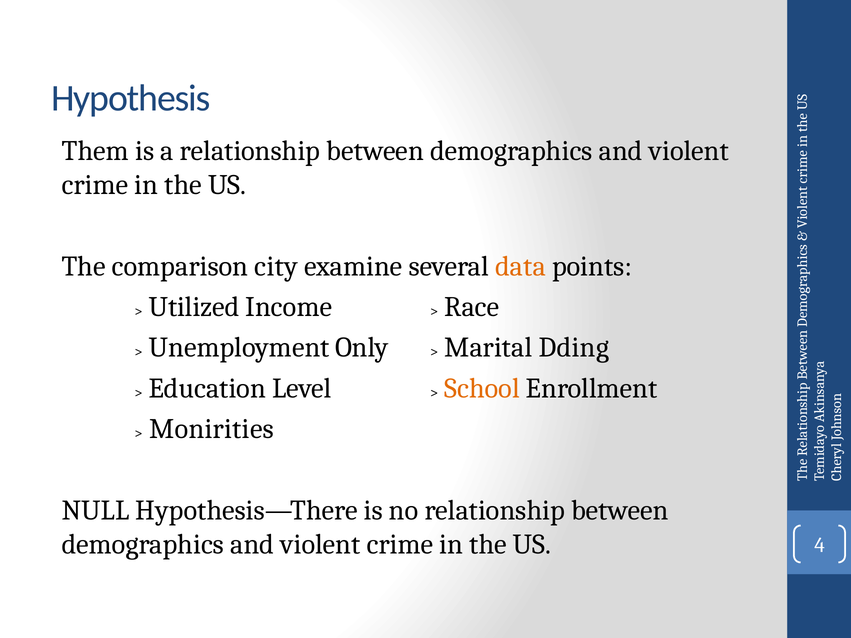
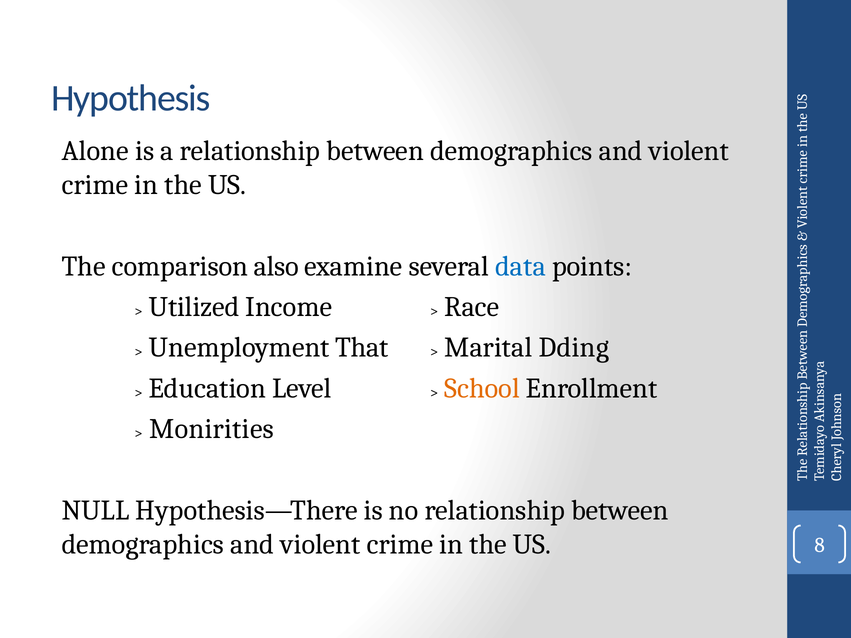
Them: Them -> Alone
city: city -> also
data colour: orange -> blue
Only: Only -> That
4: 4 -> 8
